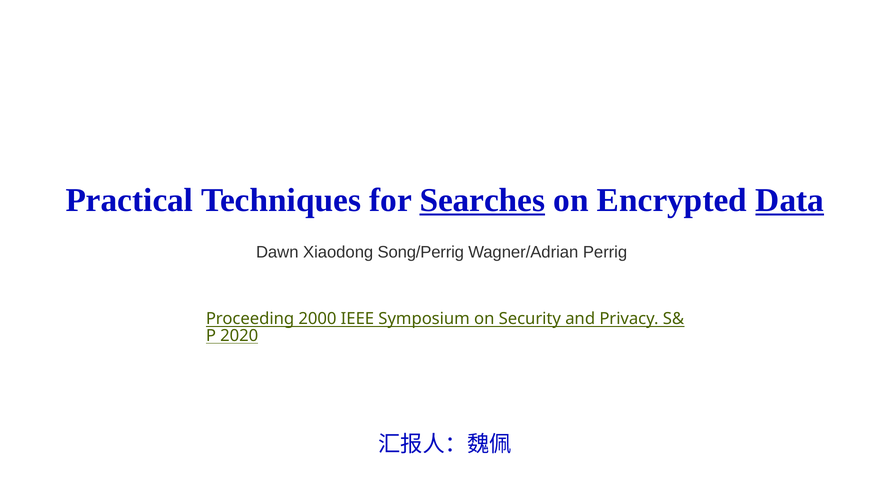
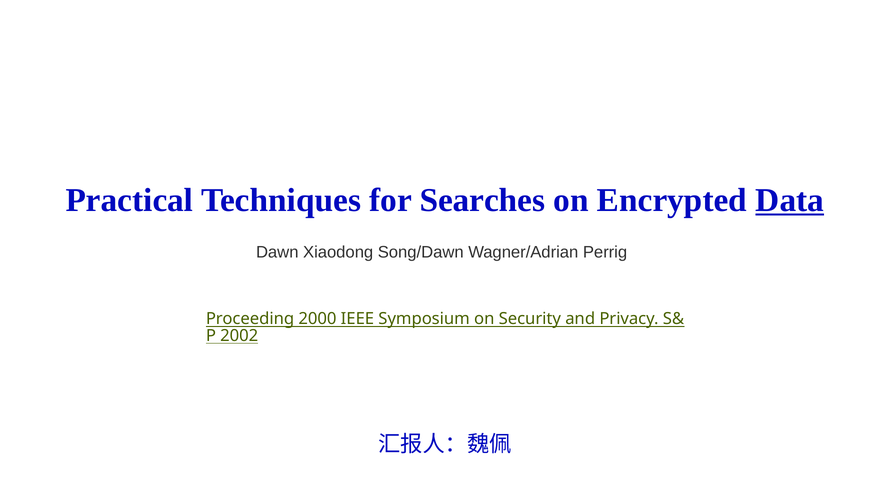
Searches underline: present -> none
Song/Perrig: Song/Perrig -> Song/Dawn
2020: 2020 -> 2002
